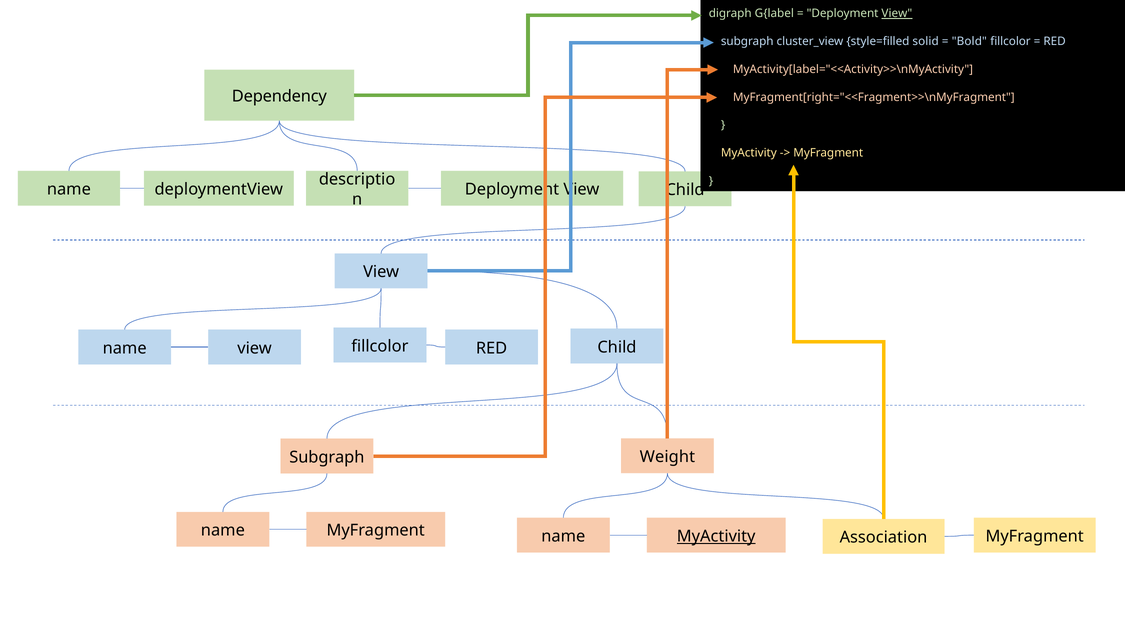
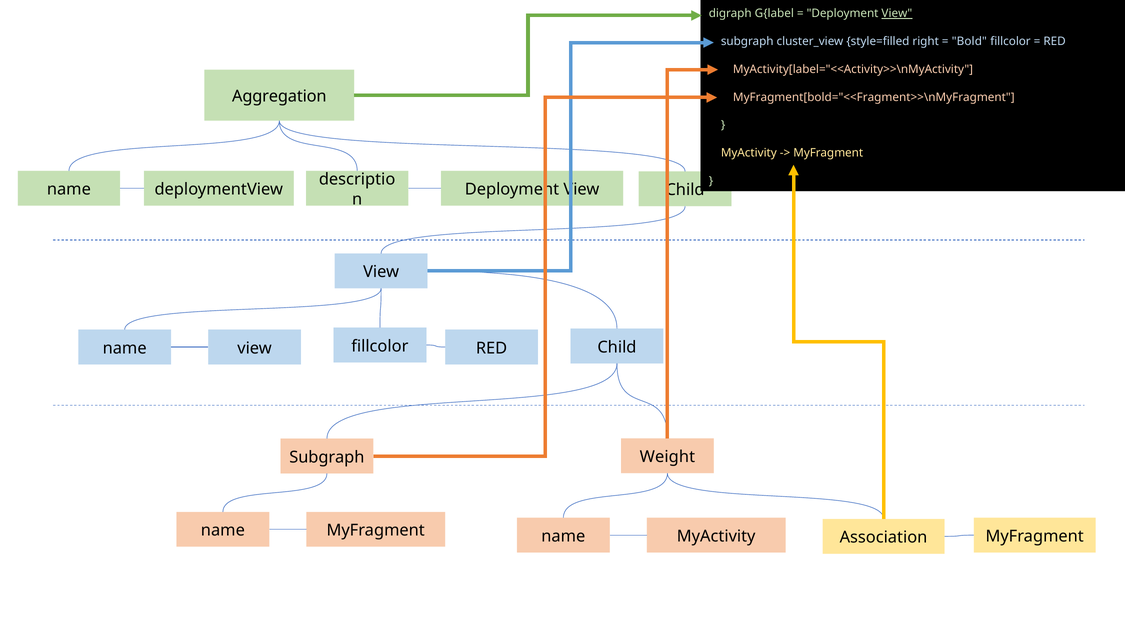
solid: solid -> right
Dependency: Dependency -> Aggregation
MyFragment[right="<<Fragment>>\nMyFragment: MyFragment[right="<<Fragment>>\nMyFragment -> MyFragment[bold="<<Fragment>>\nMyFragment
MyActivity at (716, 536) underline: present -> none
